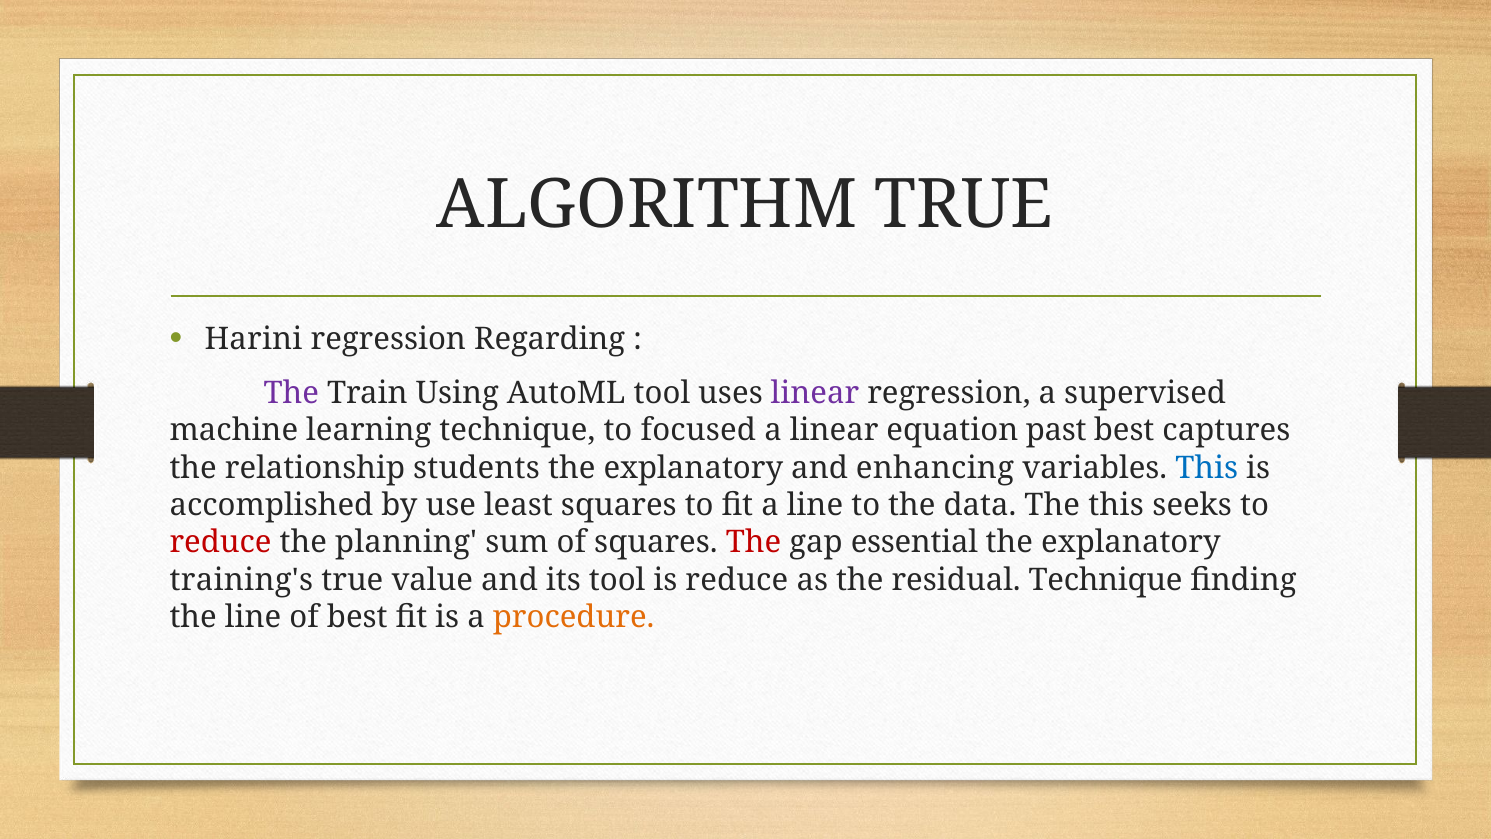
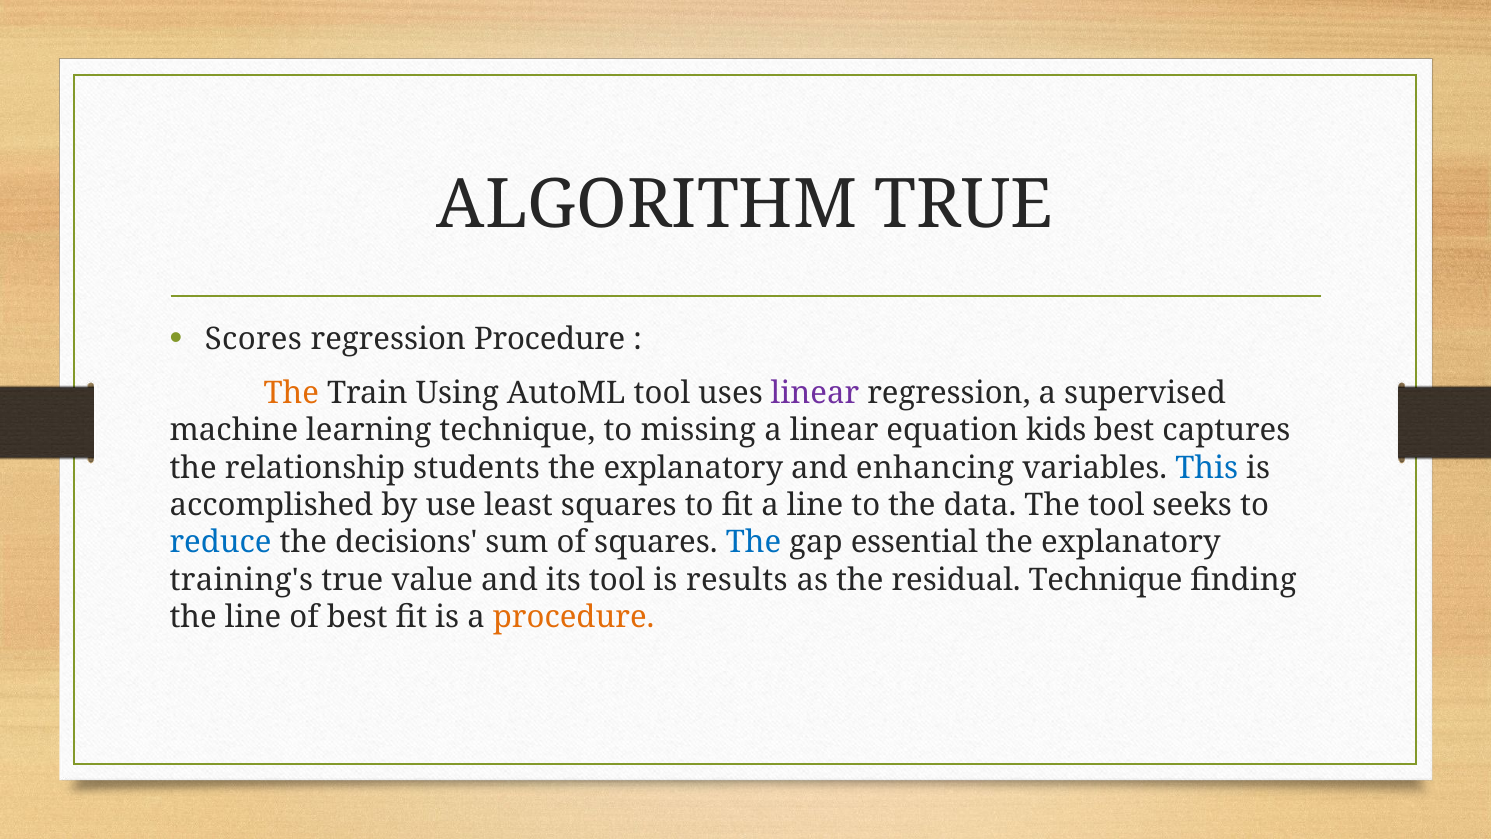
Harini: Harini -> Scores
regression Regarding: Regarding -> Procedure
The at (291, 393) colour: purple -> orange
focused: focused -> missing
past: past -> kids
The this: this -> tool
reduce at (221, 542) colour: red -> blue
planning: planning -> decisions
The at (754, 542) colour: red -> blue
is reduce: reduce -> results
